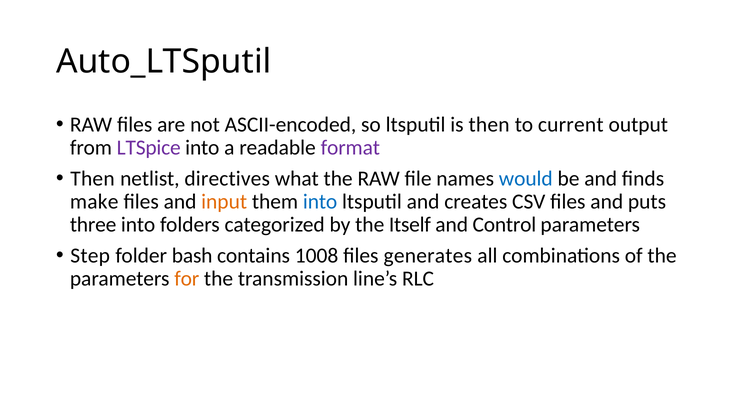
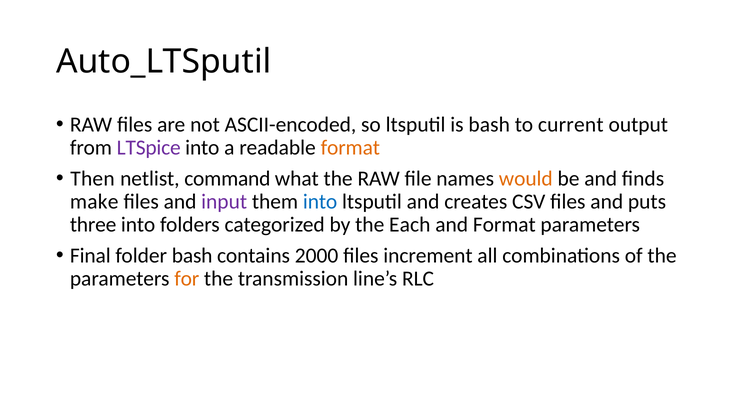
is then: then -> bash
format at (350, 148) colour: purple -> orange
directives: directives -> command
would colour: blue -> orange
input colour: orange -> purple
Itself: Itself -> Each
and Control: Control -> Format
Step: Step -> Final
1008: 1008 -> 2000
generates: generates -> increment
